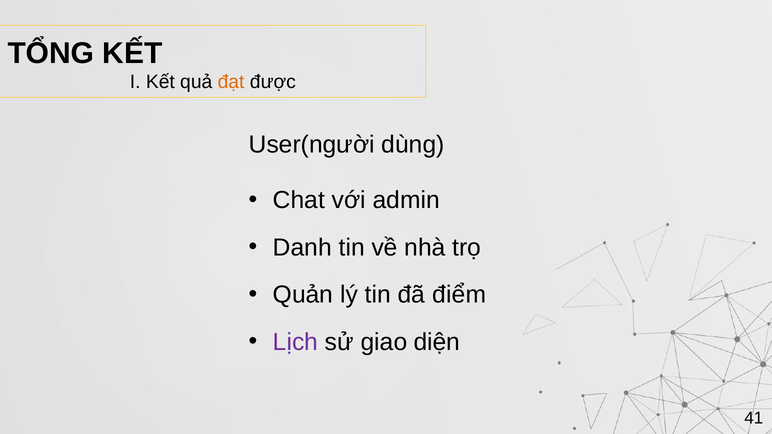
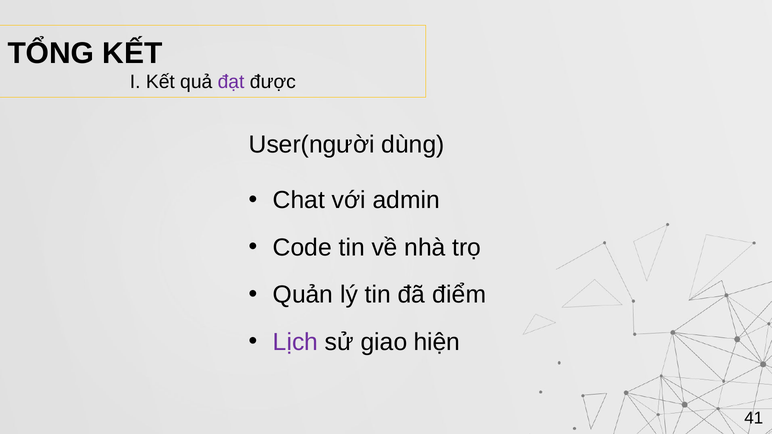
đạt colour: orange -> purple
Danh: Danh -> Code
diện: diện -> hiện
